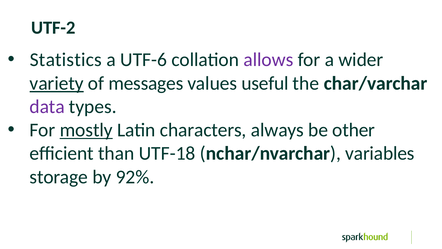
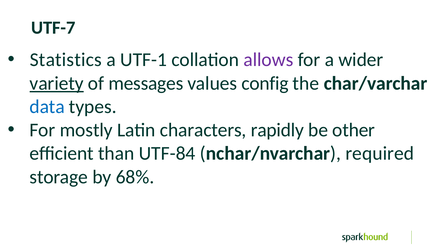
UTF-2: UTF-2 -> UTF-7
UTF-6: UTF-6 -> UTF-1
useful: useful -> config
data colour: purple -> blue
mostly underline: present -> none
always: always -> rapidly
UTF-18: UTF-18 -> UTF-84
variables: variables -> required
92%: 92% -> 68%
